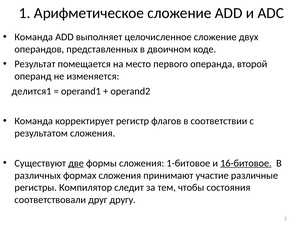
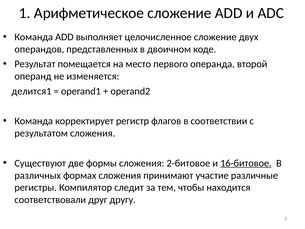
две underline: present -> none
1-битовое: 1-битовое -> 2-битовое
состояния: состояния -> находится
